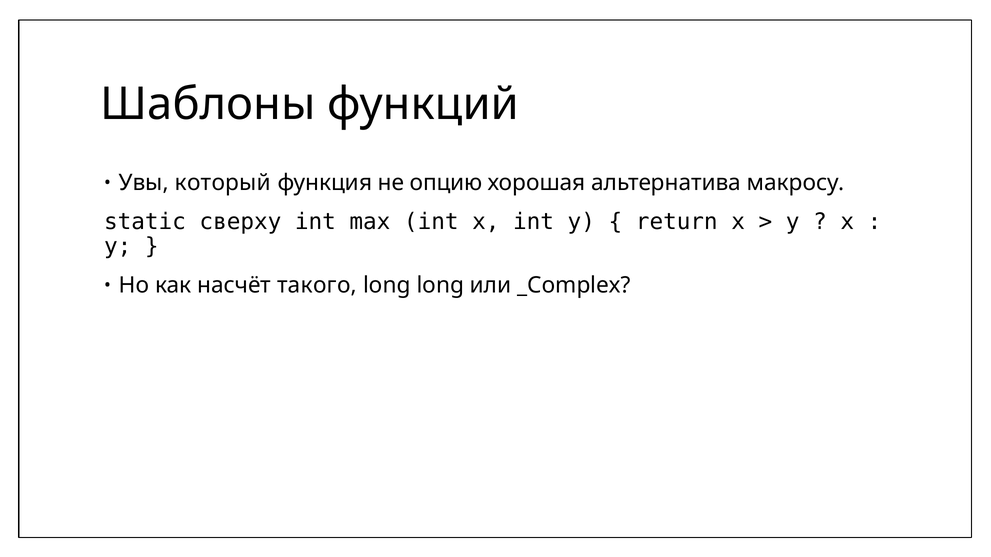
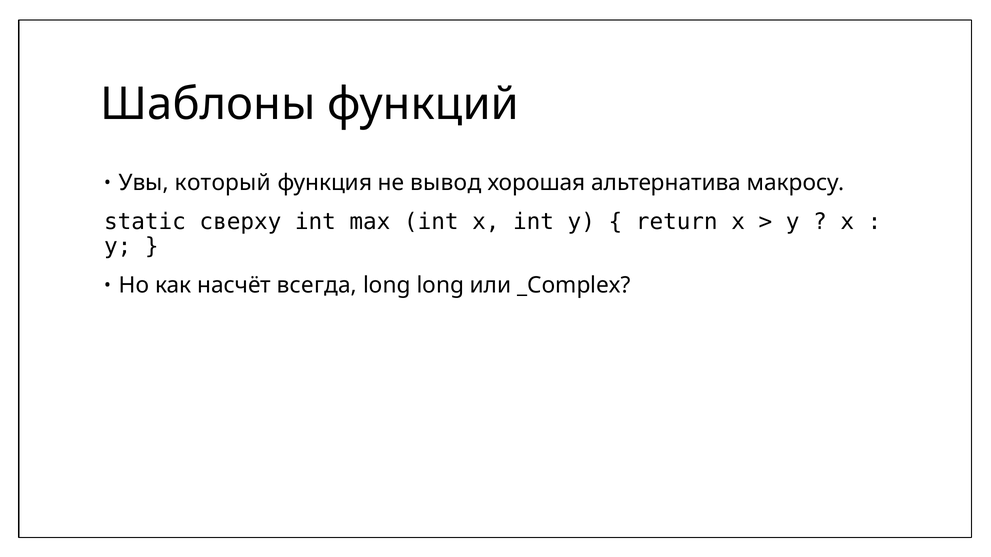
опцию: опцию -> вывод
такого: такого -> всегда
